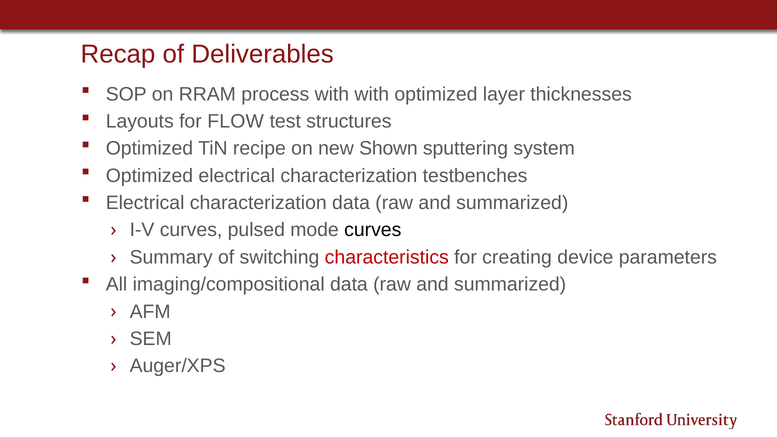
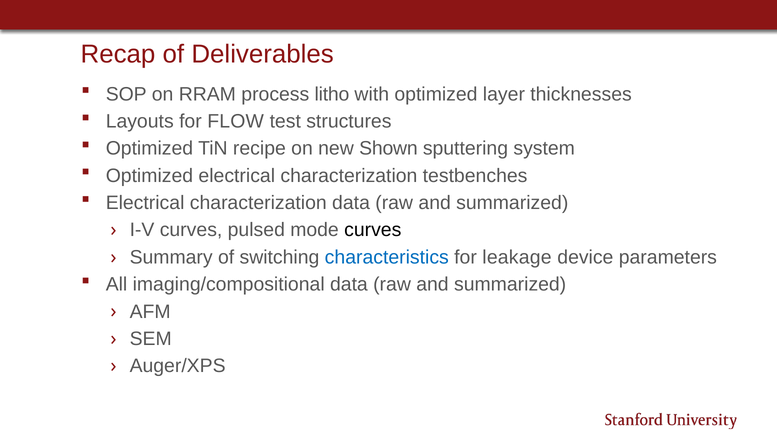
process with: with -> litho
characteristics colour: red -> blue
creating: creating -> leakage
